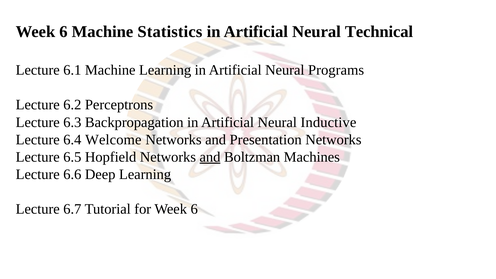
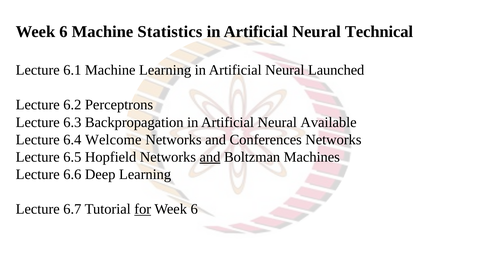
Programs: Programs -> Launched
Inductive: Inductive -> Available
Presentation: Presentation -> Conferences
for underline: none -> present
